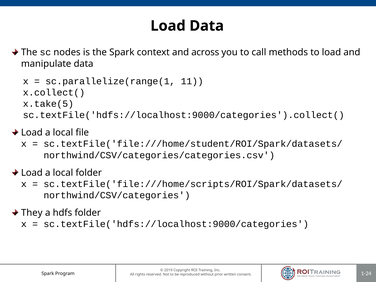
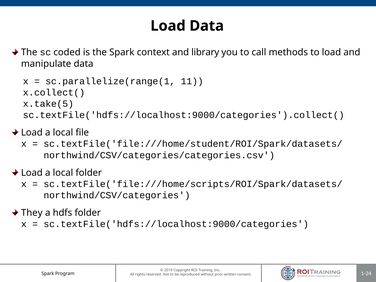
nodes: nodes -> coded
across: across -> library
